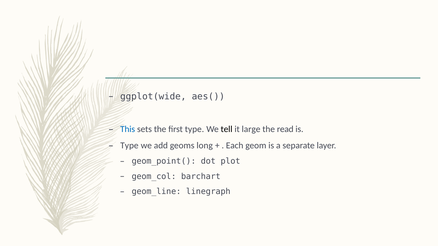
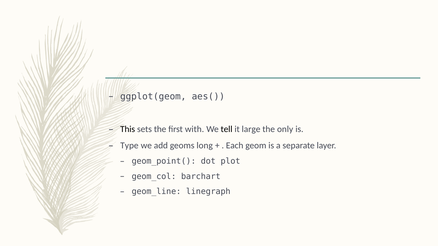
ggplot(wide: ggplot(wide -> ggplot(geom
This colour: blue -> black
first type: type -> with
read: read -> only
